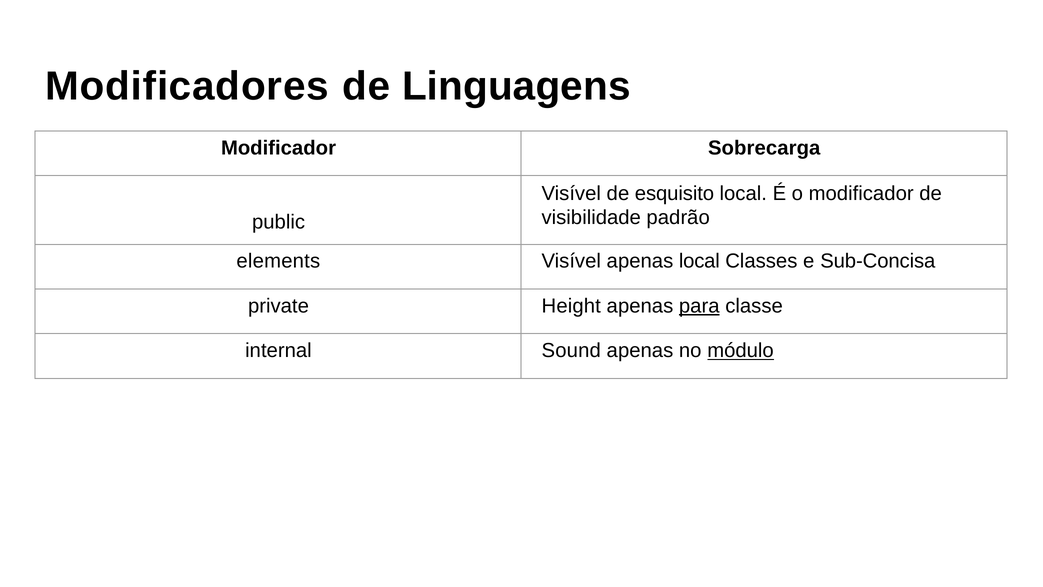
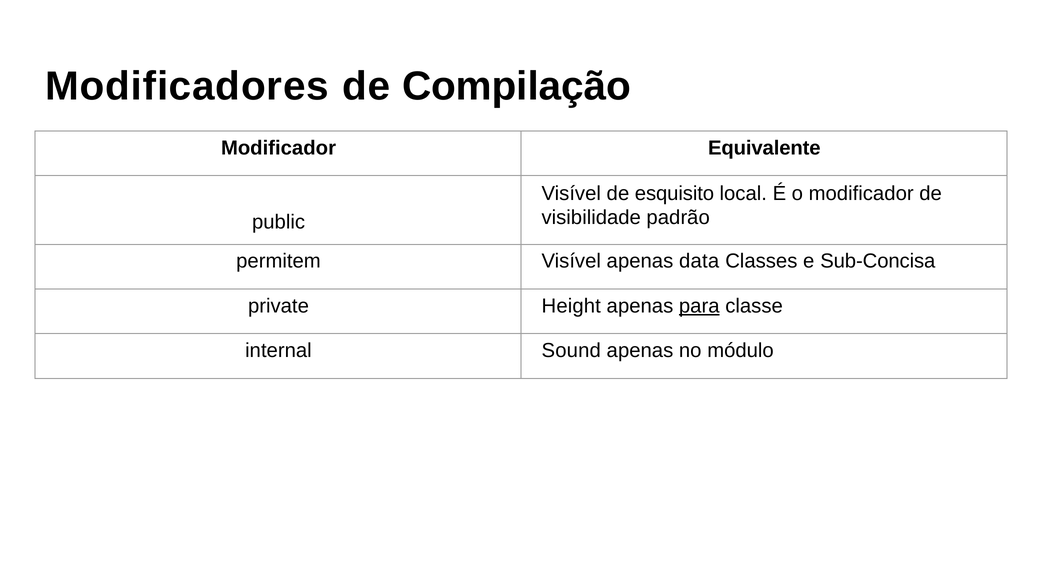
Linguagens: Linguagens -> Compilação
Sobrecarga: Sobrecarga -> Equivalente
elements: elements -> permitem
apenas local: local -> data
módulo underline: present -> none
